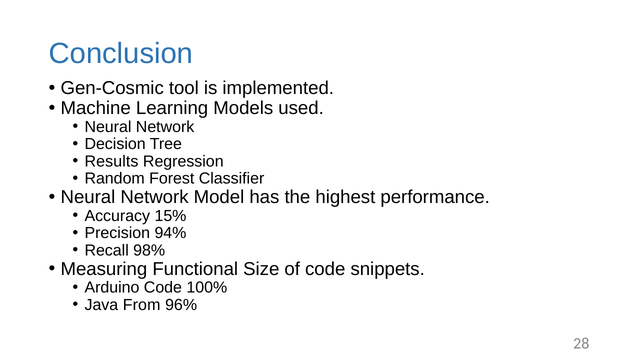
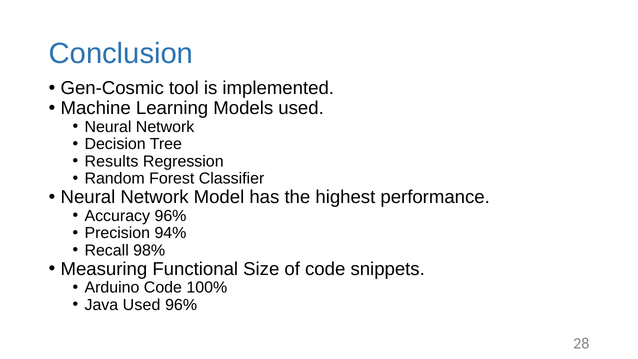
Accuracy 15%: 15% -> 96%
Java From: From -> Used
